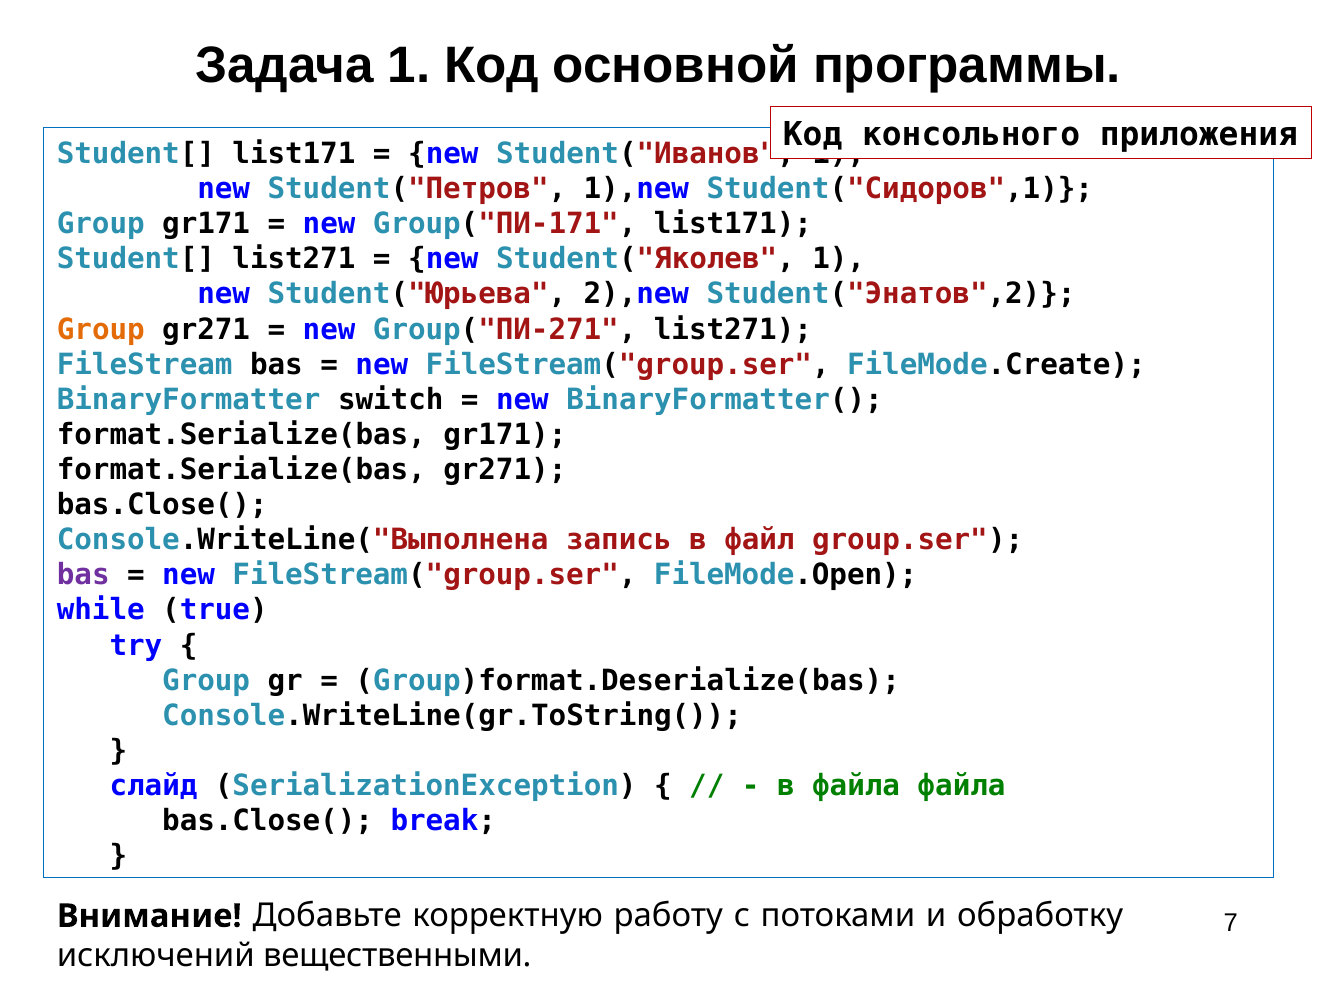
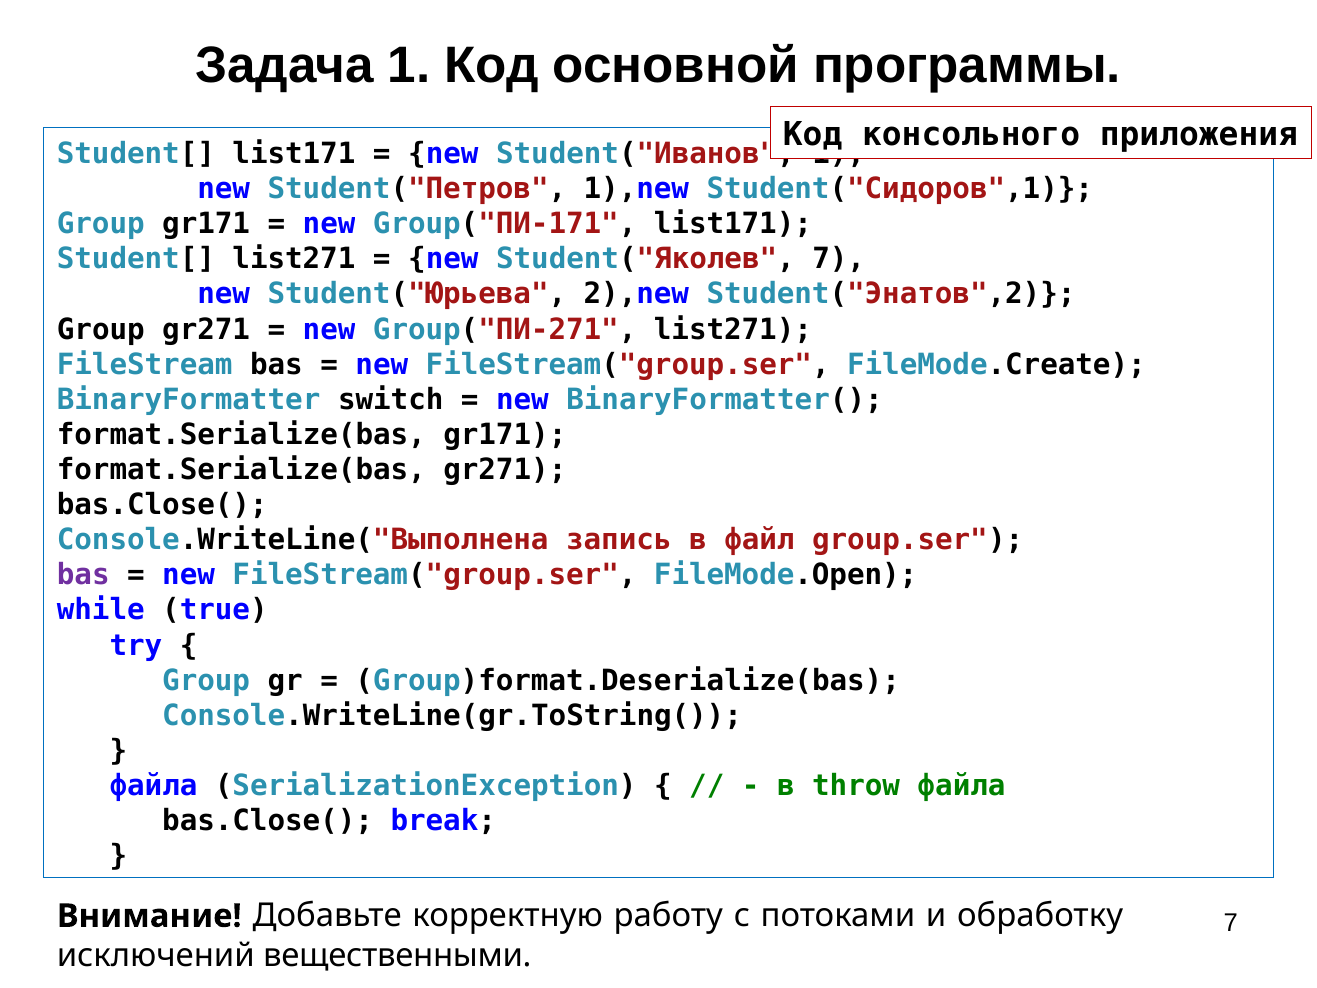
Student("Яколев 1: 1 -> 7
Group at (101, 329) colour: orange -> black
слайд at (154, 786): слайд -> файла
в файла: файла -> throw
